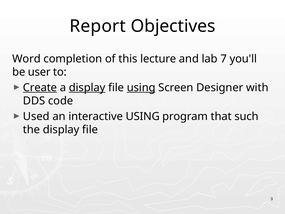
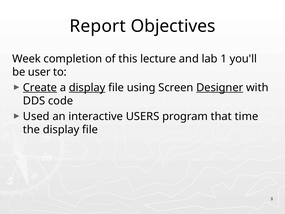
Word: Word -> Week
7: 7 -> 1
using at (141, 87) underline: present -> none
Designer underline: none -> present
interactive USING: USING -> USERS
such: such -> time
